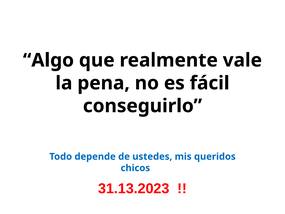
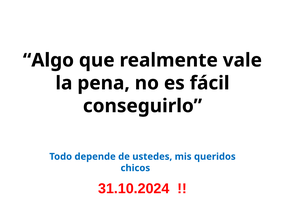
31.13.2023: 31.13.2023 -> 31.10.2024
